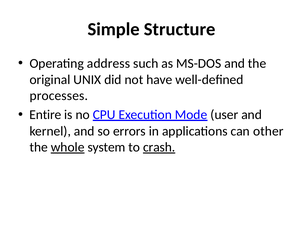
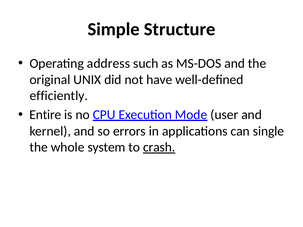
processes: processes -> efficiently
other: other -> single
whole underline: present -> none
